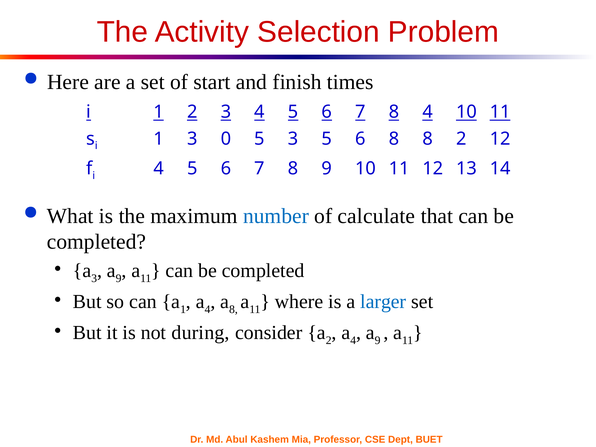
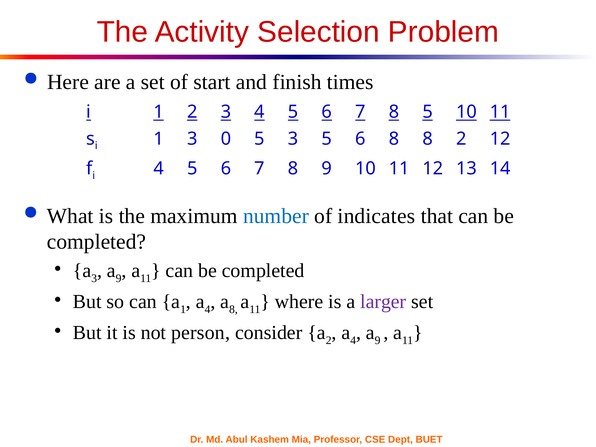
8 4: 4 -> 5
calculate: calculate -> indicates
larger colour: blue -> purple
during: during -> person
